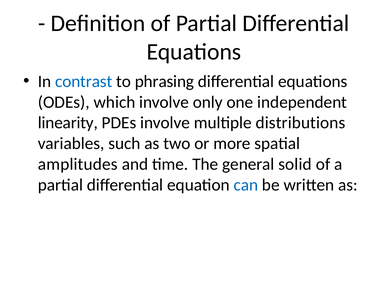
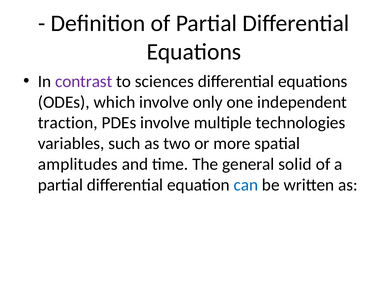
contrast colour: blue -> purple
phrasing: phrasing -> sciences
linearity: linearity -> traction
distributions: distributions -> technologies
